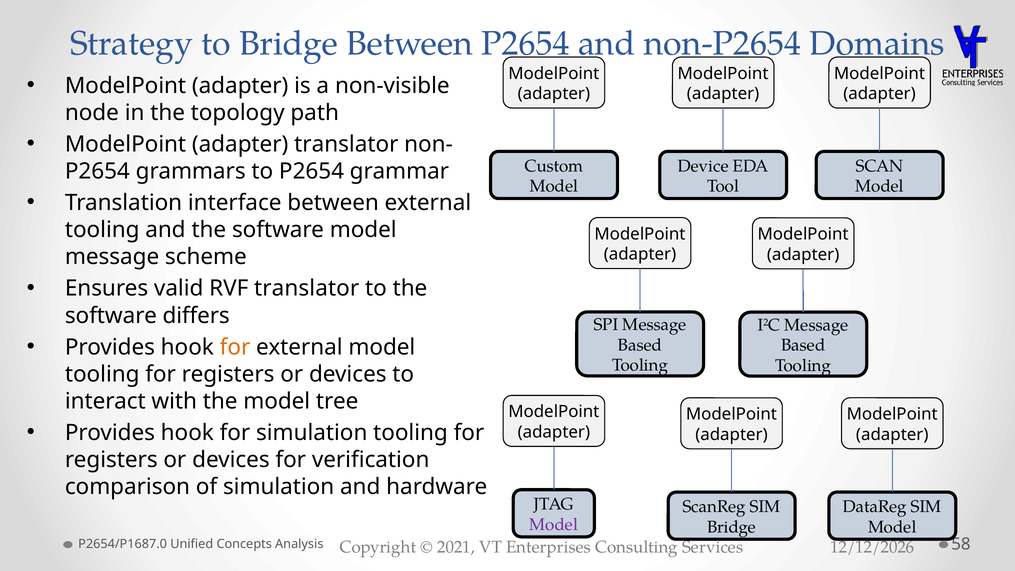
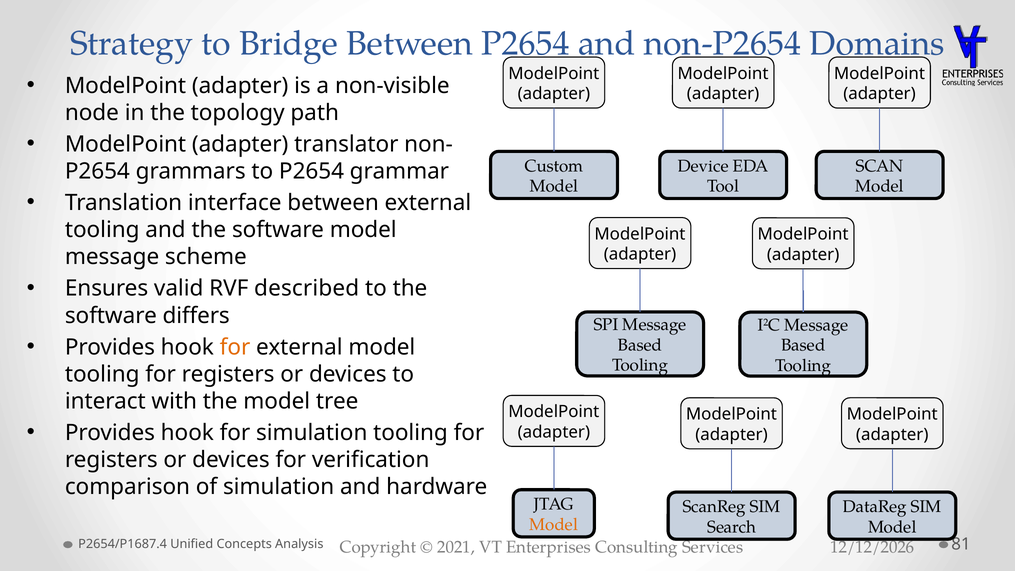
RVF translator: translator -> described
Model at (554, 525) colour: purple -> orange
Bridge at (732, 527): Bridge -> Search
P2654/P1687.0: P2654/P1687.0 -> P2654/P1687.4
58: 58 -> 81
